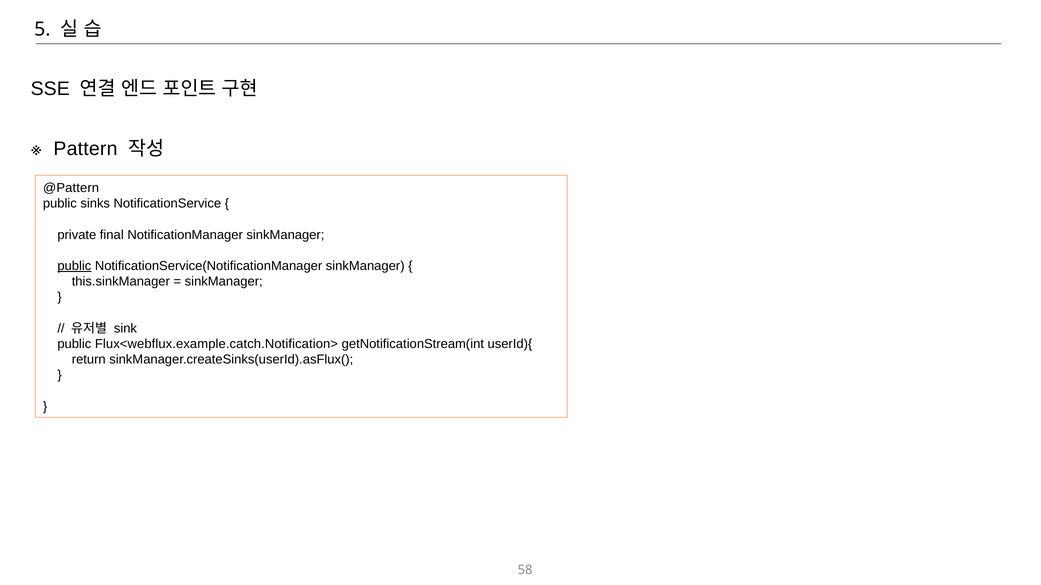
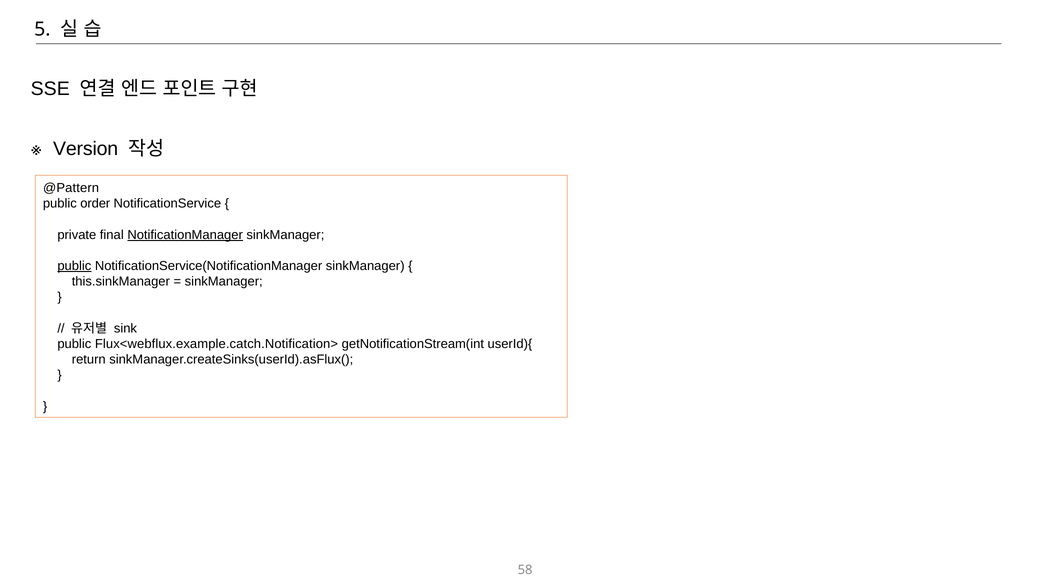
Pattern: Pattern -> Version
sinks: sinks -> order
NotificationManager underline: none -> present
